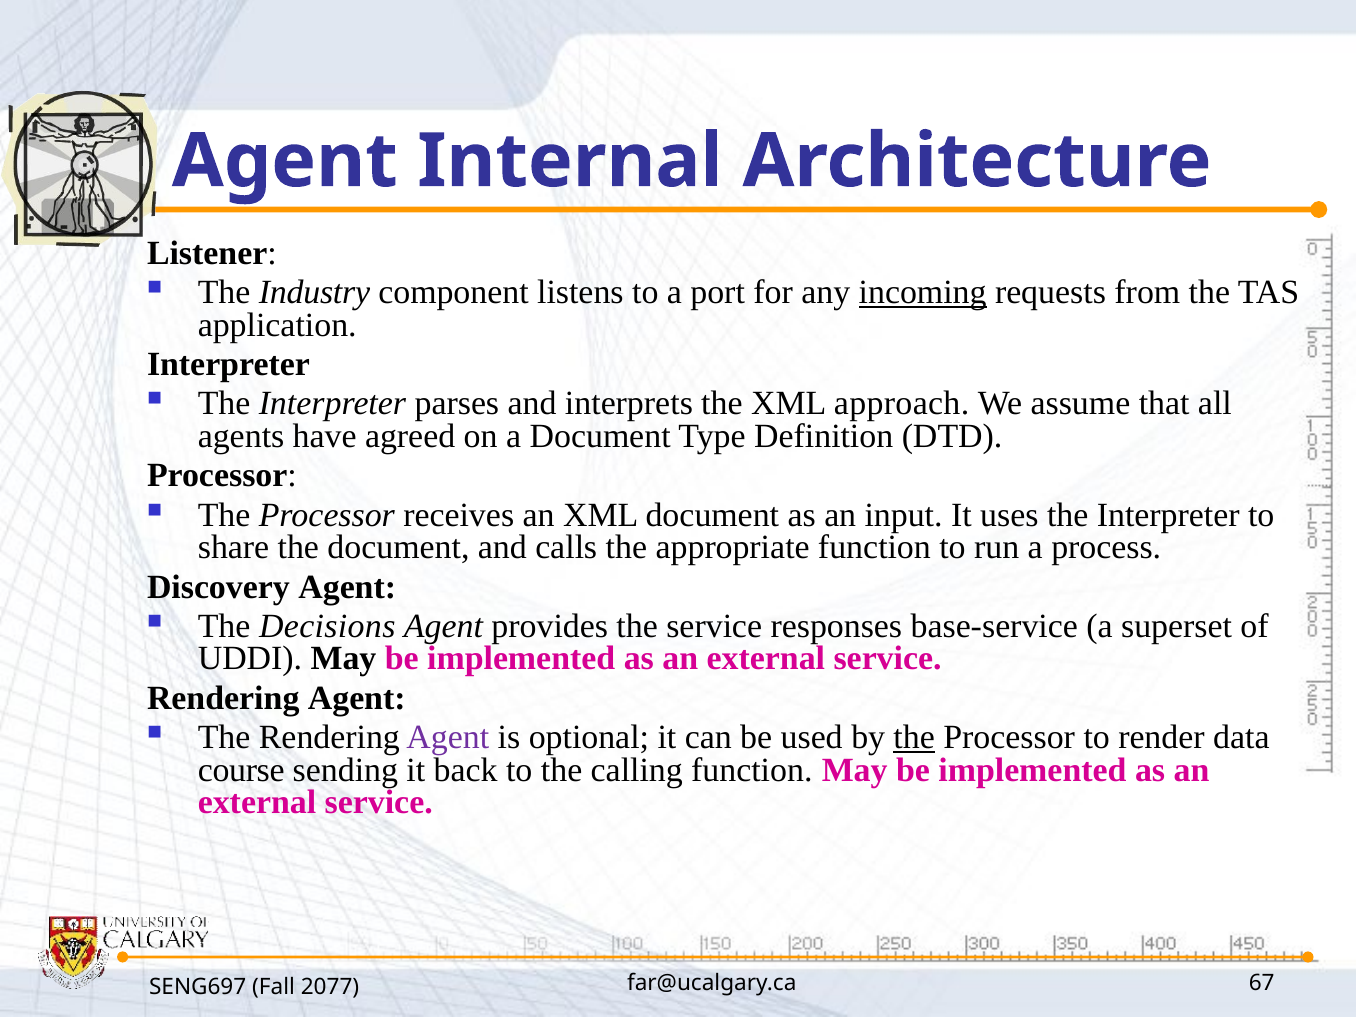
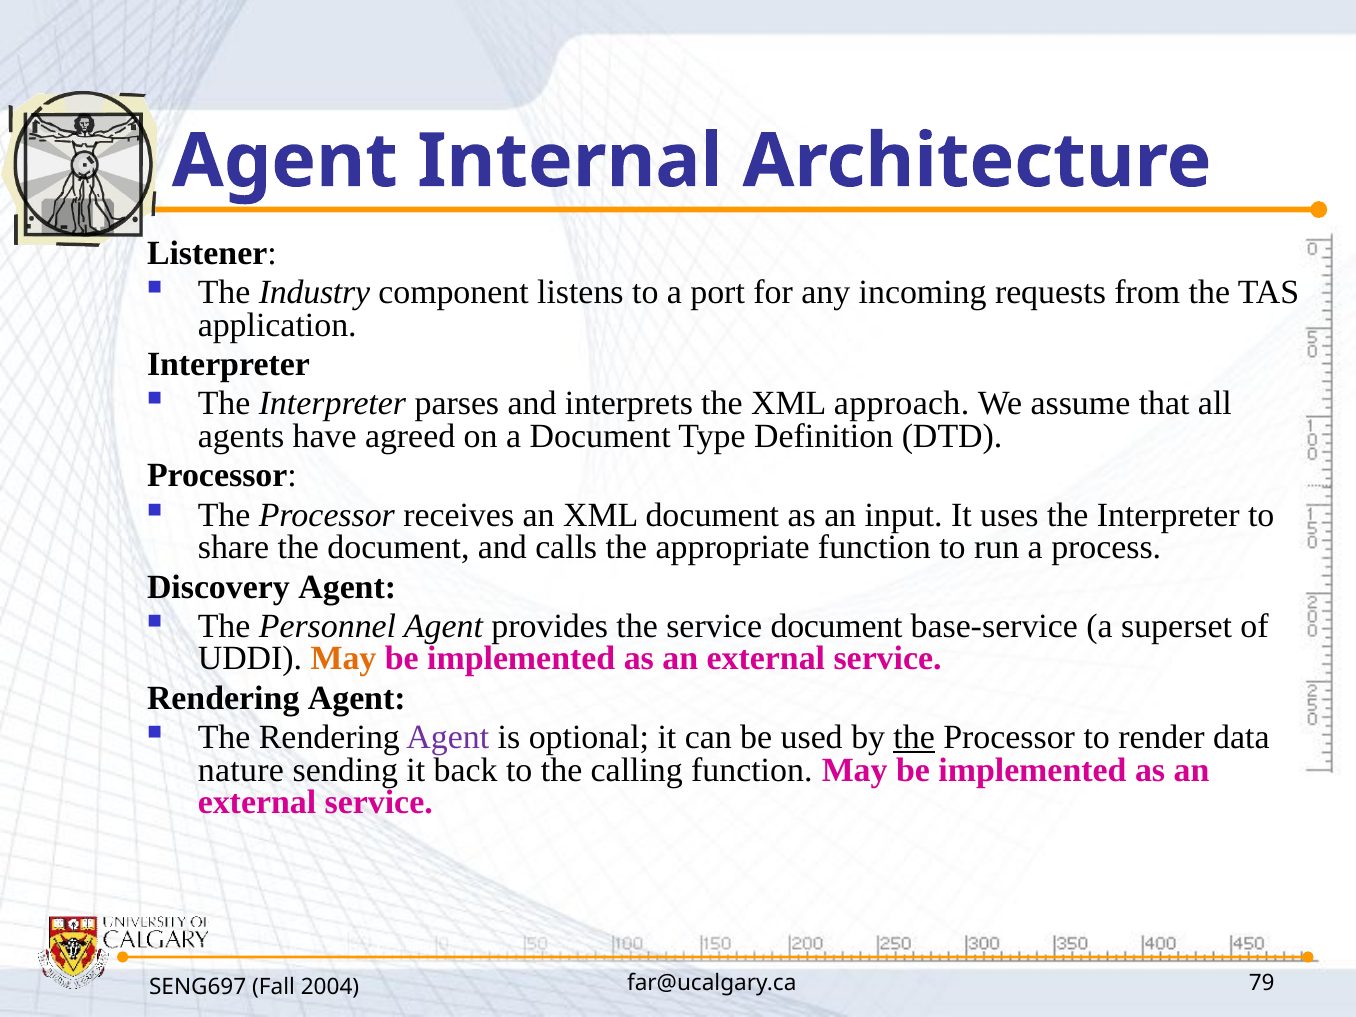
incoming underline: present -> none
Decisions: Decisions -> Personnel
service responses: responses -> document
May at (344, 659) colour: black -> orange
course: course -> nature
67: 67 -> 79
2077: 2077 -> 2004
